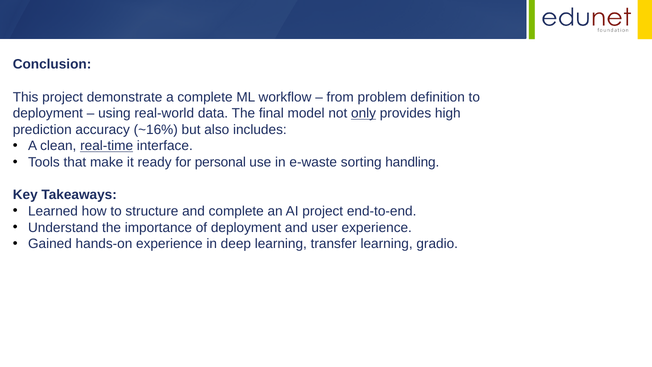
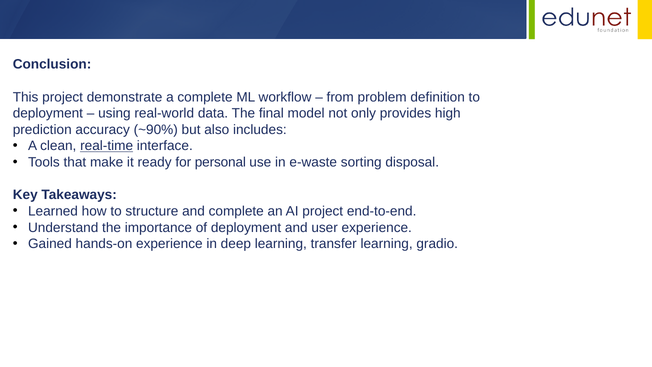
only underline: present -> none
~16%: ~16% -> ~90%
handling: handling -> disposal
